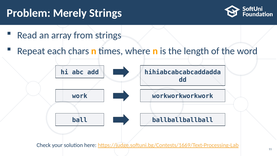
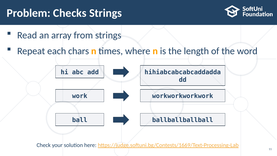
Merely: Merely -> Checks
